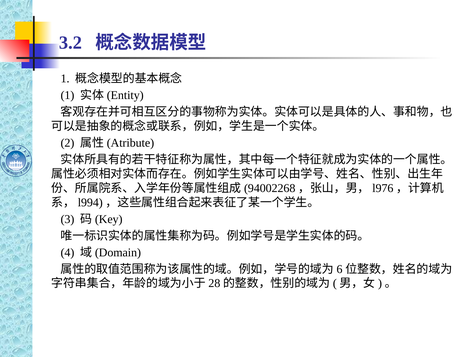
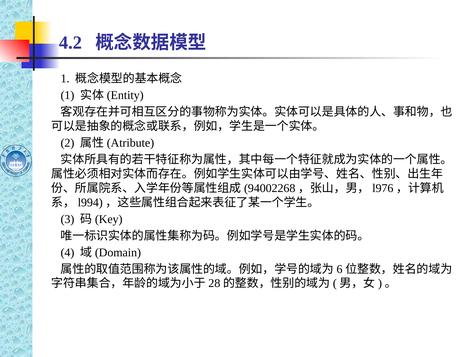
3.2: 3.2 -> 4.2
